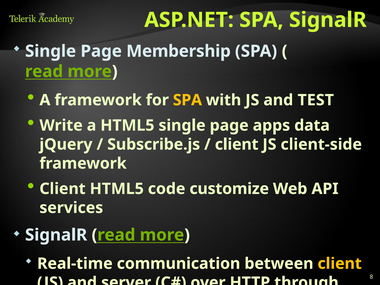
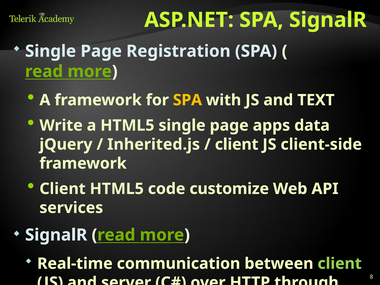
Membership: Membership -> Registration
TEST: TEST -> TEXT
Subscribe.js: Subscribe.js -> Inherited.js
client at (340, 264) colour: yellow -> light green
